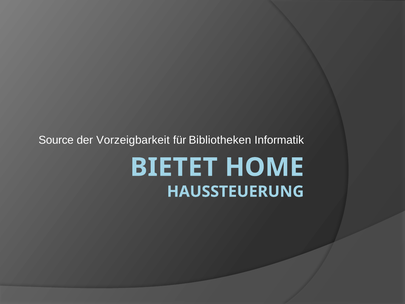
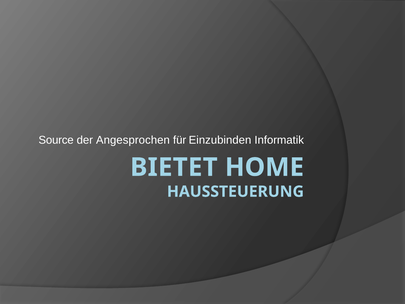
Vorzeigbarkeit: Vorzeigbarkeit -> Angesprochen
Bibliotheken: Bibliotheken -> Einzubinden
